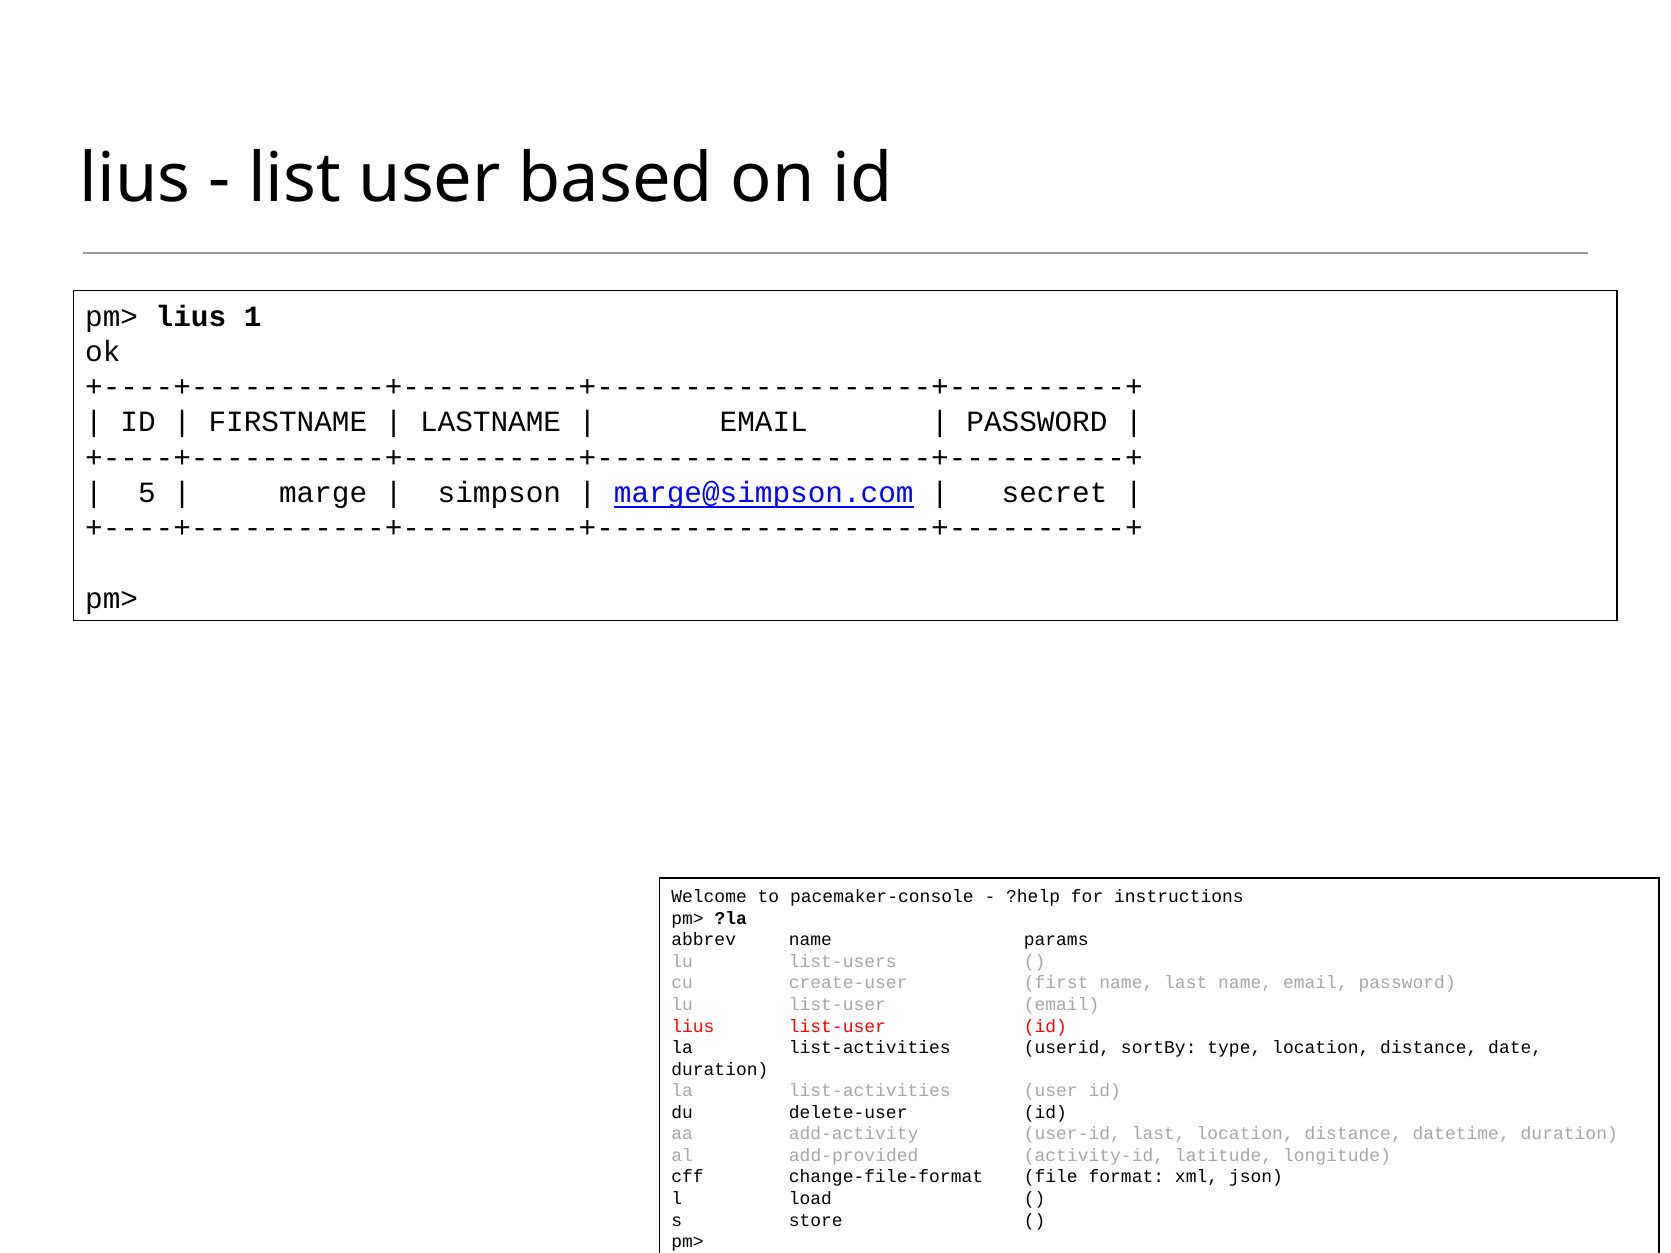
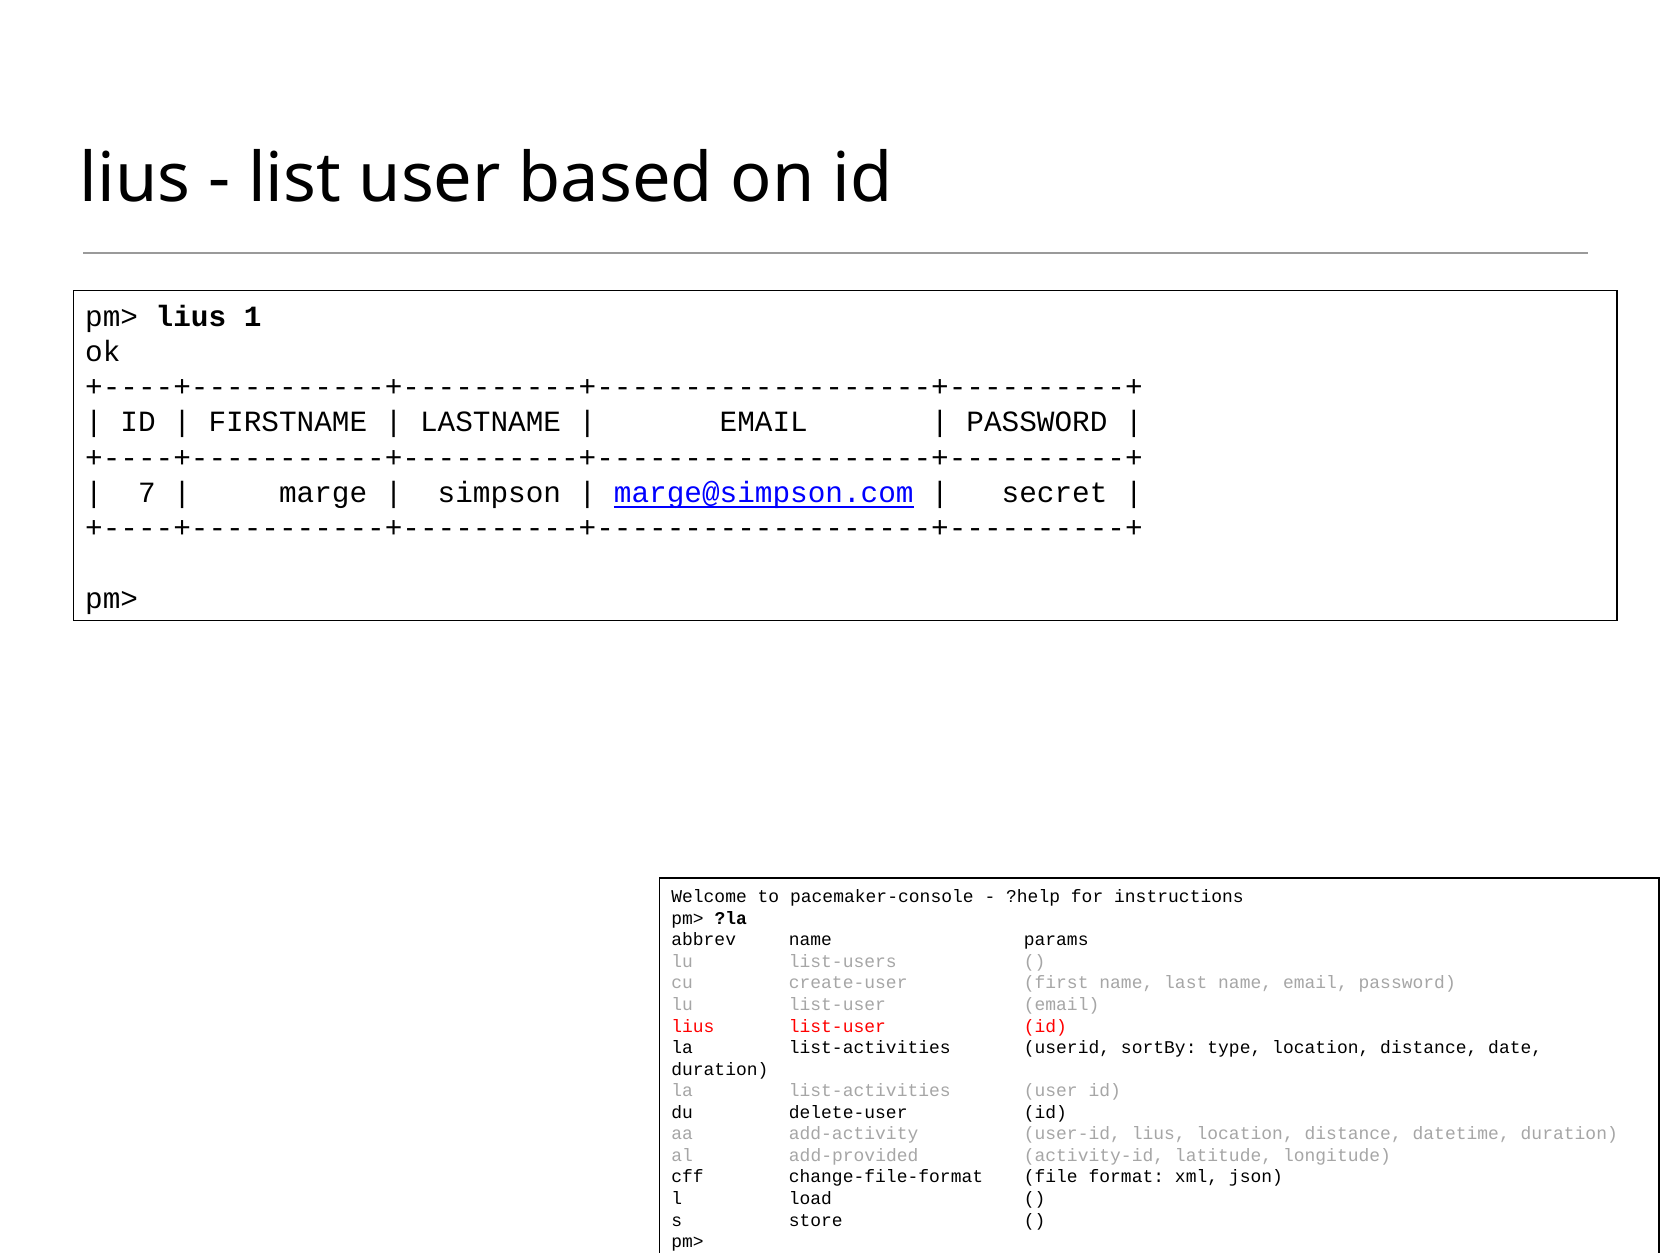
5: 5 -> 7
user-id last: last -> lius
